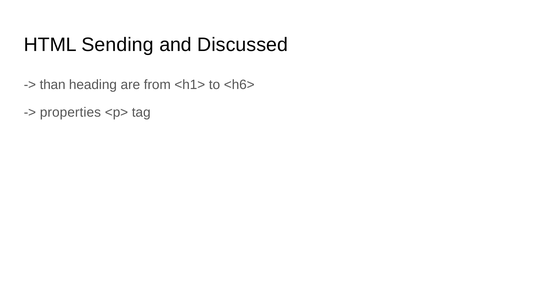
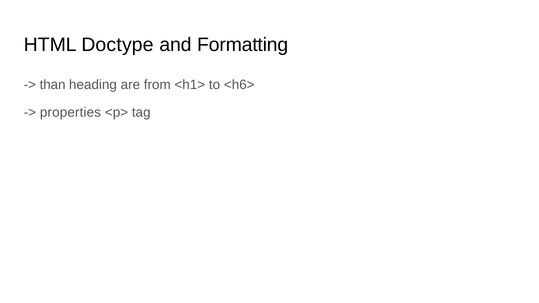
Sending: Sending -> Doctype
Discussed: Discussed -> Formatting
